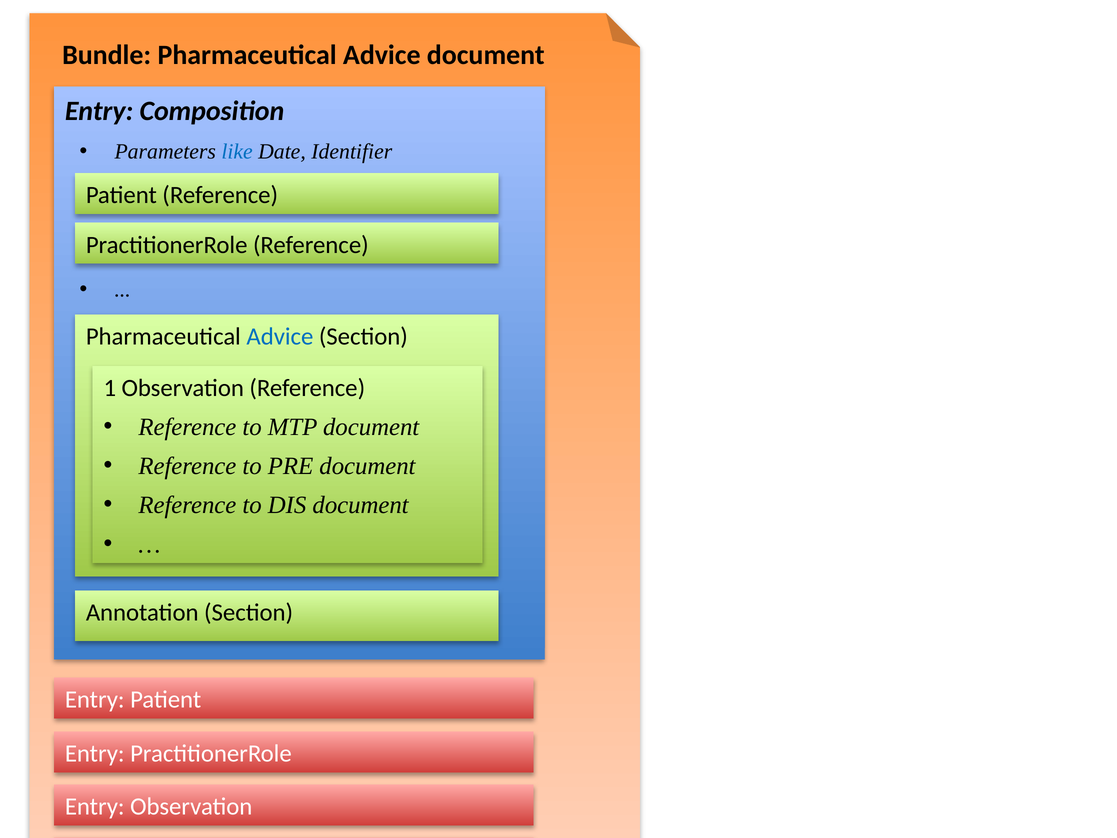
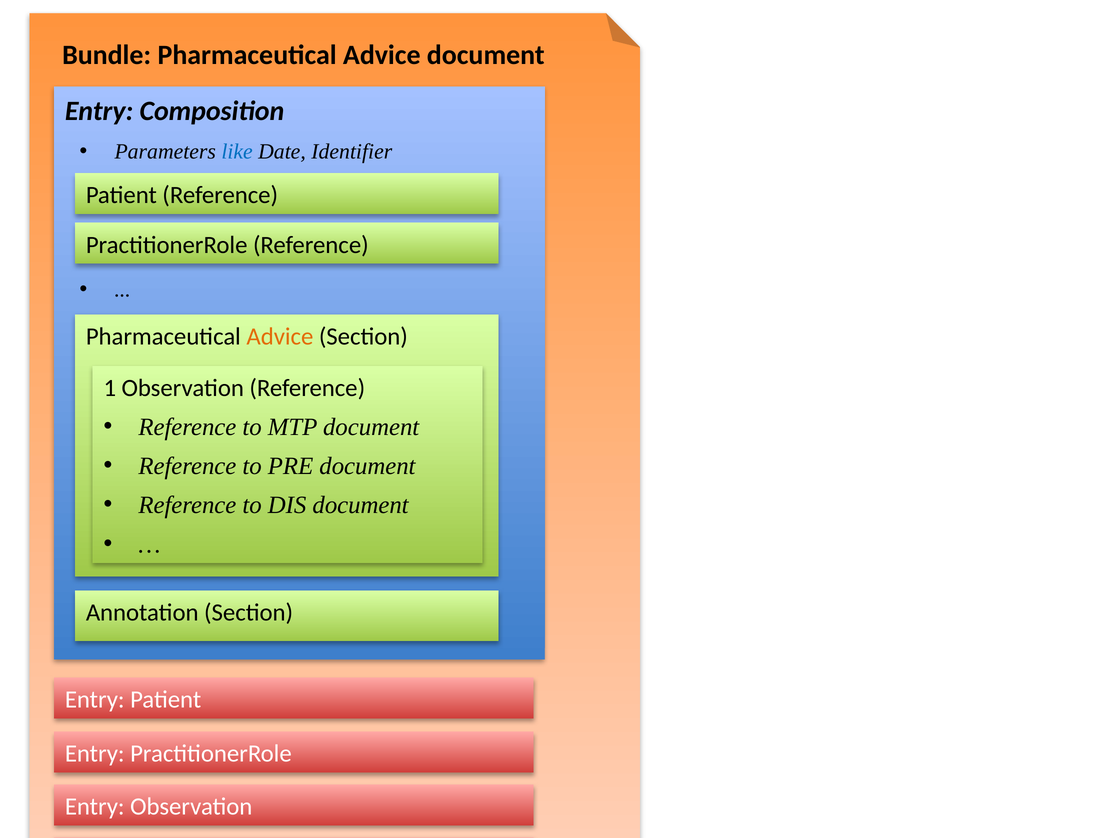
Advice at (280, 336) colour: blue -> orange
